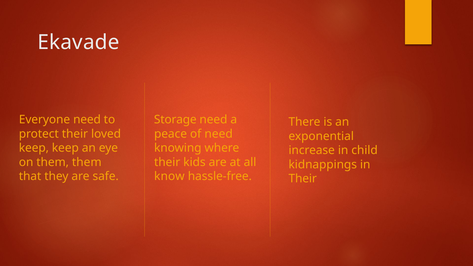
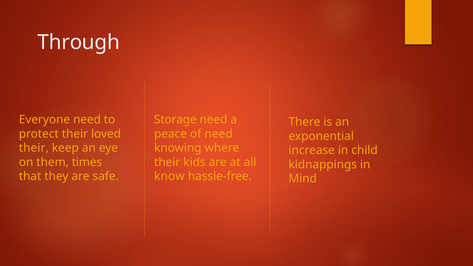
Ekavade: Ekavade -> Through
keep at (34, 148): keep -> their
them them: them -> times
Their at (303, 179): Their -> Mind
